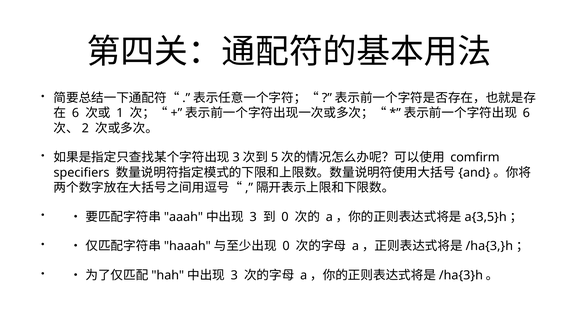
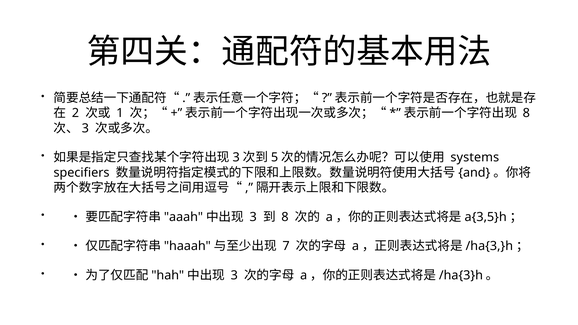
6 at (76, 113): 6 -> 2
6 at (526, 113): 6 -> 8
2 at (85, 128): 2 -> 3
comfirm: comfirm -> systems
0 at (285, 217): 0 -> 8
0 at (286, 246): 0 -> 7
